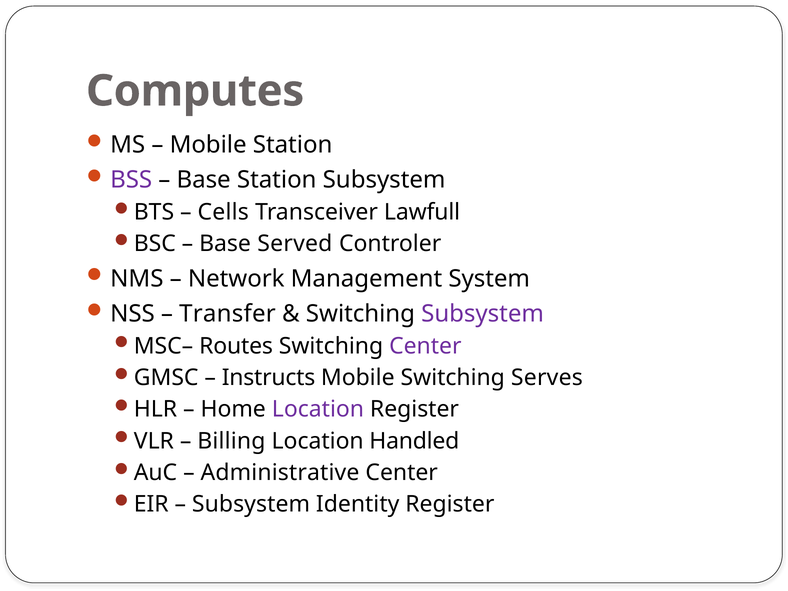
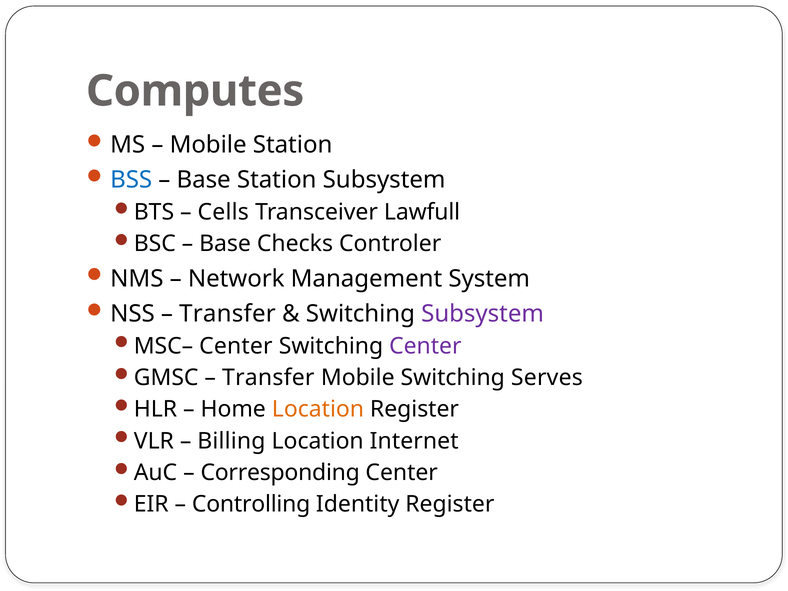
BSS colour: purple -> blue
Served: Served -> Checks
MSC– Routes: Routes -> Center
Instructs at (269, 378): Instructs -> Transfer
Location at (318, 409) colour: purple -> orange
Handled: Handled -> Internet
Administrative: Administrative -> Corresponding
Subsystem at (251, 504): Subsystem -> Controlling
